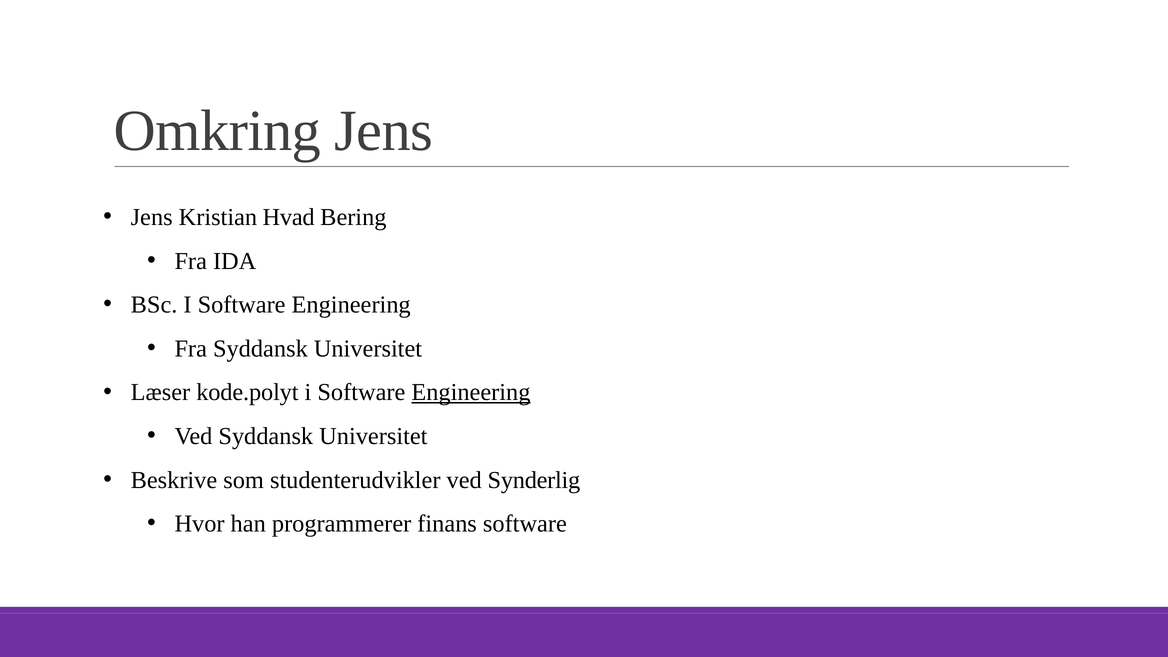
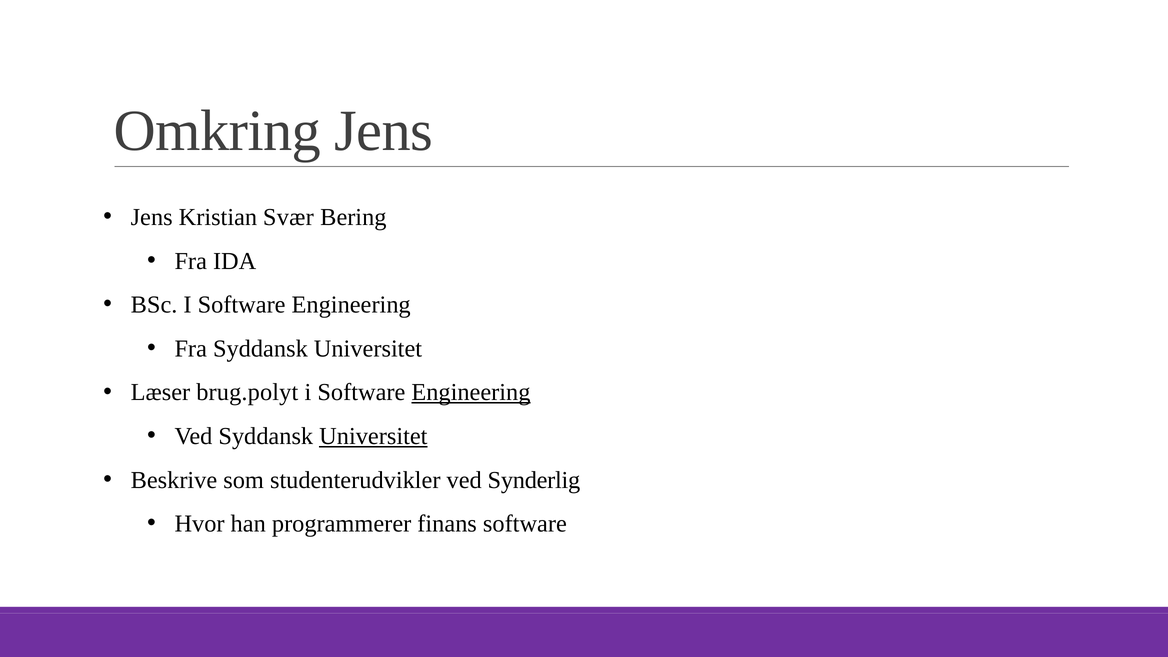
Hvad: Hvad -> Svær
kode.polyt: kode.polyt -> brug.polyt
Universitet at (373, 436) underline: none -> present
